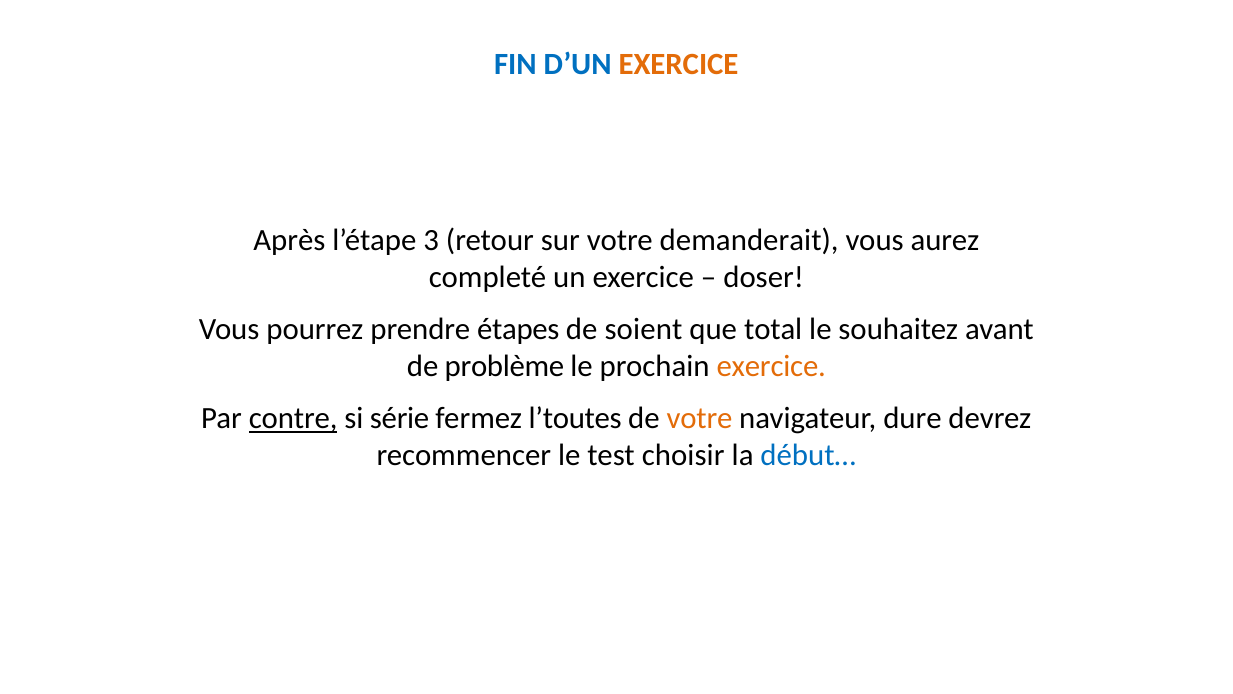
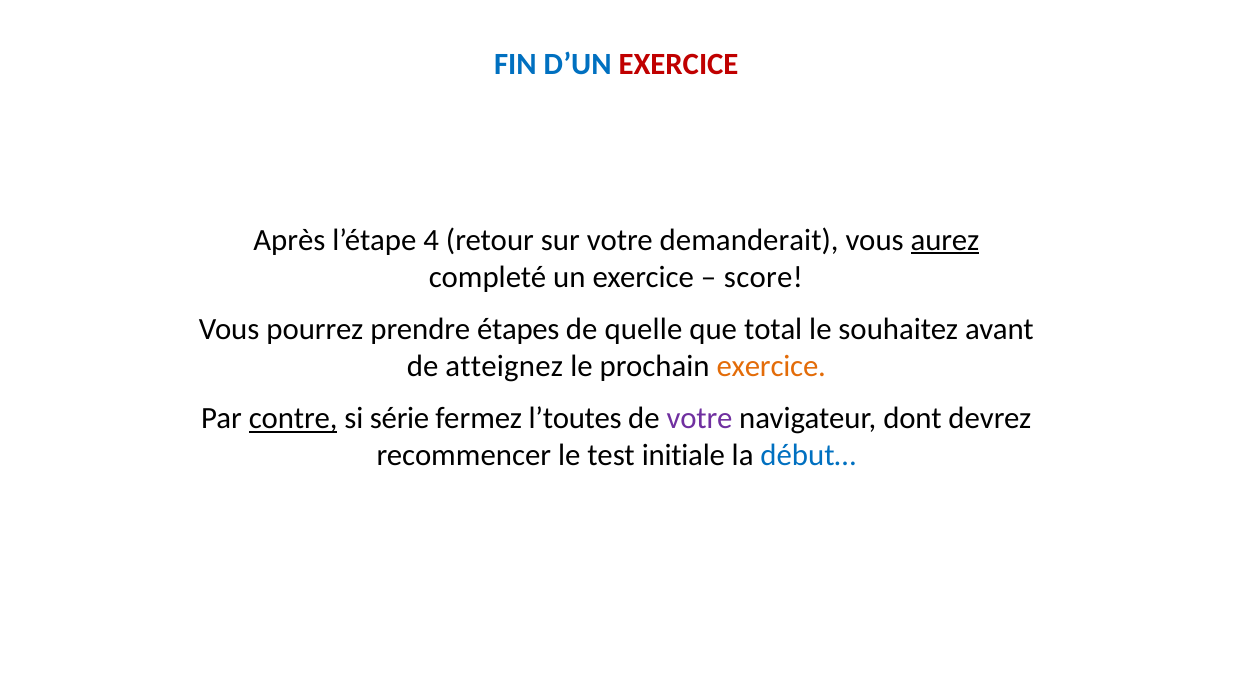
EXERCICE at (679, 64) colour: orange -> red
3: 3 -> 4
aurez underline: none -> present
doser: doser -> score
soient: soient -> quelle
problème: problème -> atteignez
votre at (700, 418) colour: orange -> purple
dure: dure -> dont
choisir: choisir -> initiale
